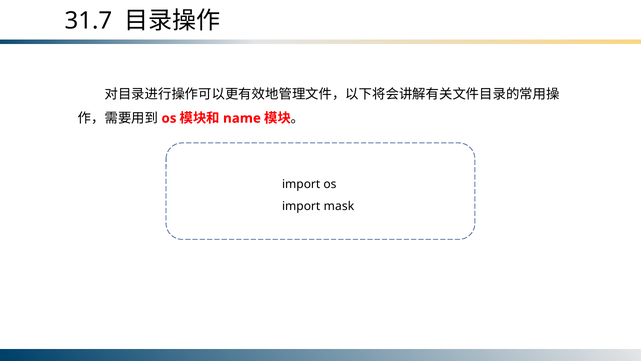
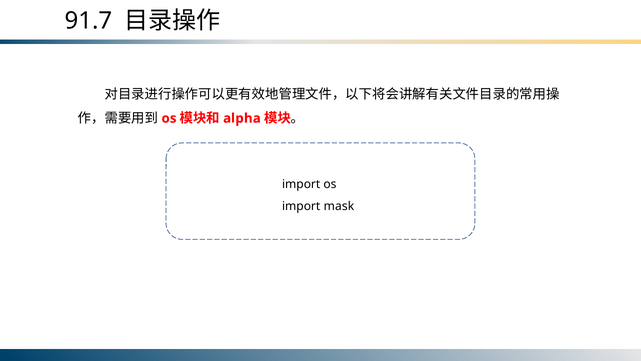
31.7: 31.7 -> 91.7
name: name -> alpha
